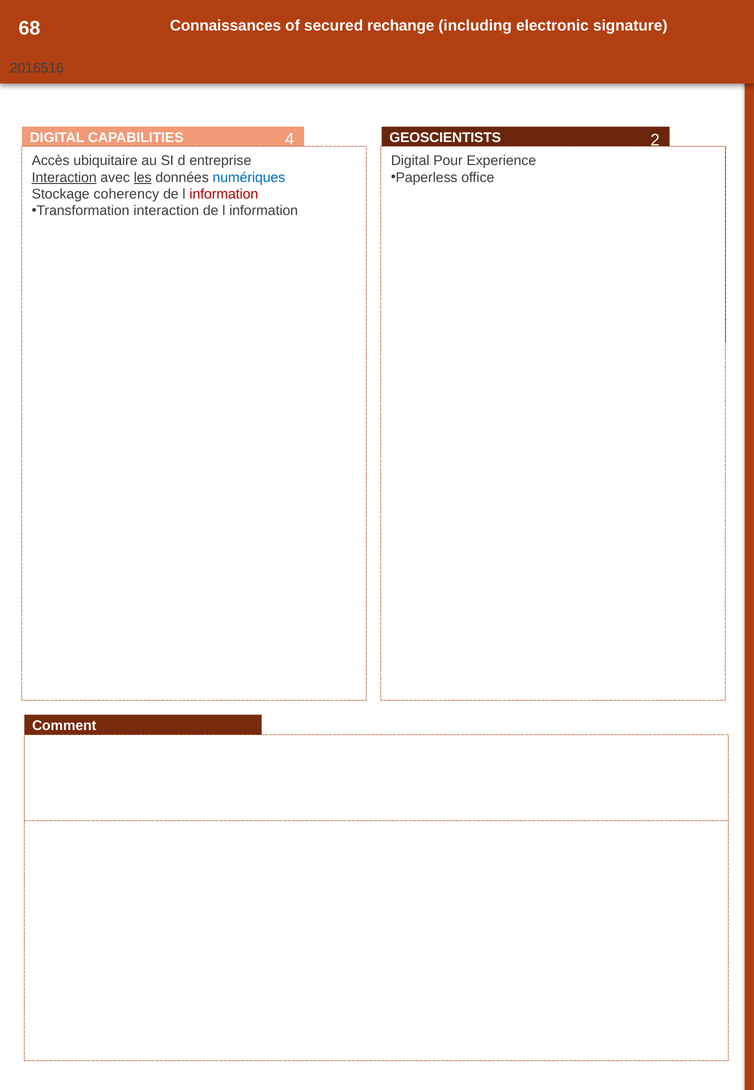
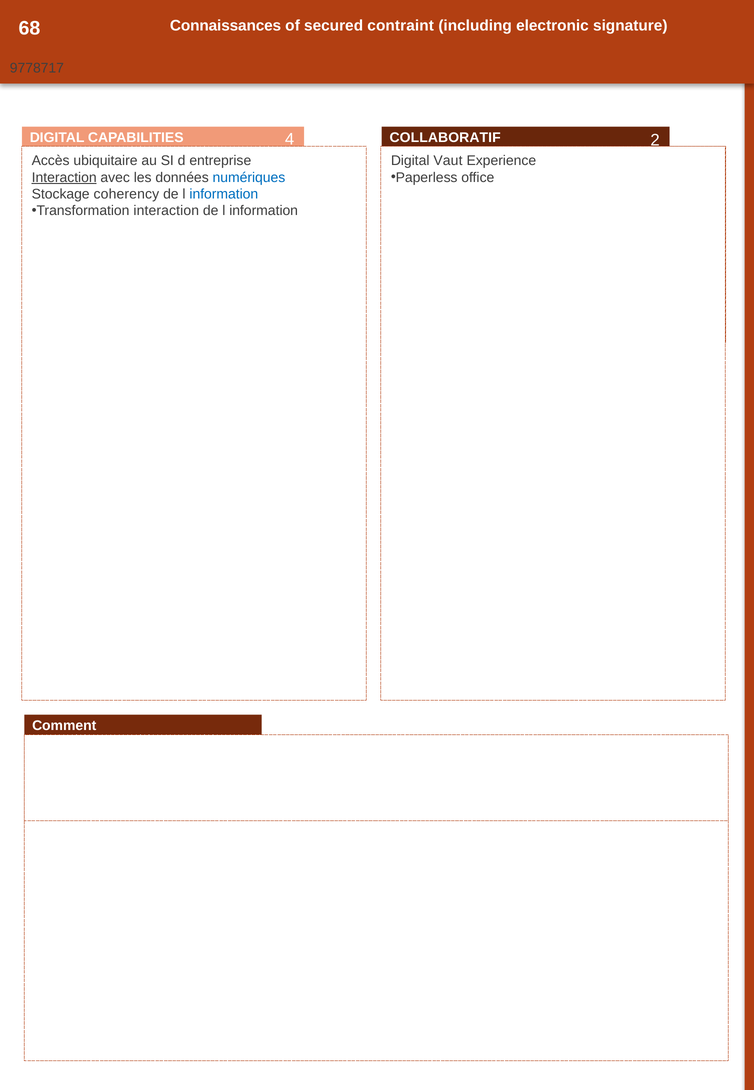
rechange: rechange -> contraint
2016516: 2016516 -> 9778717
GEOSCIENTISTS: GEOSCIENTISTS -> COLLABORATIF
Pour: Pour -> Vaut
les underline: present -> none
information at (224, 194) colour: red -> blue
